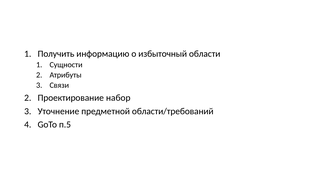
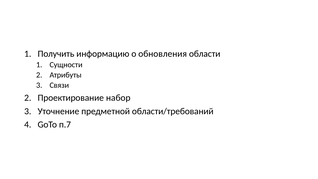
избыточный: избыточный -> обновления
п.5: п.5 -> п.7
